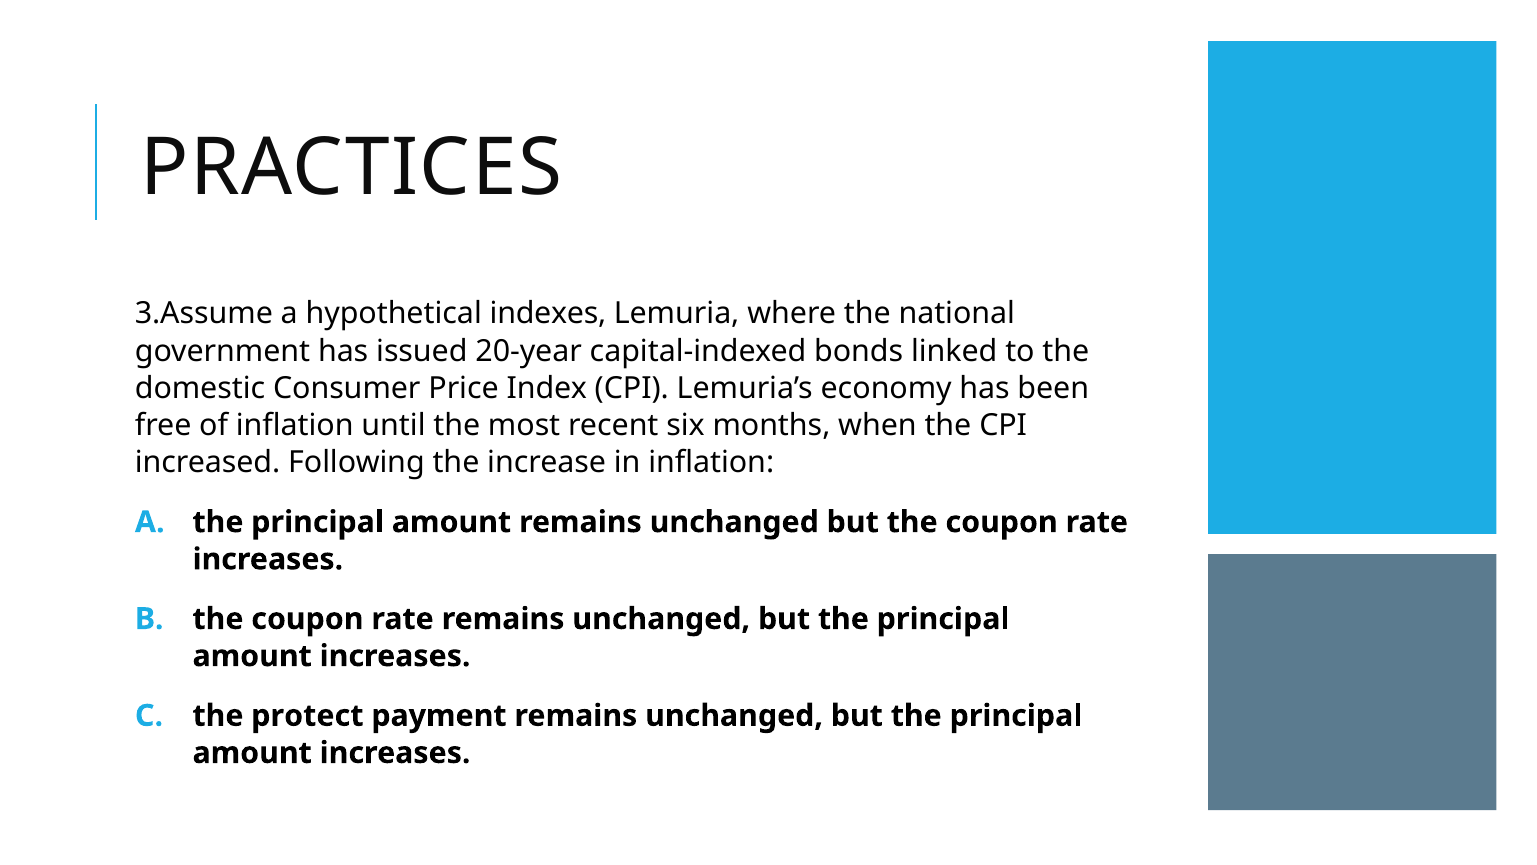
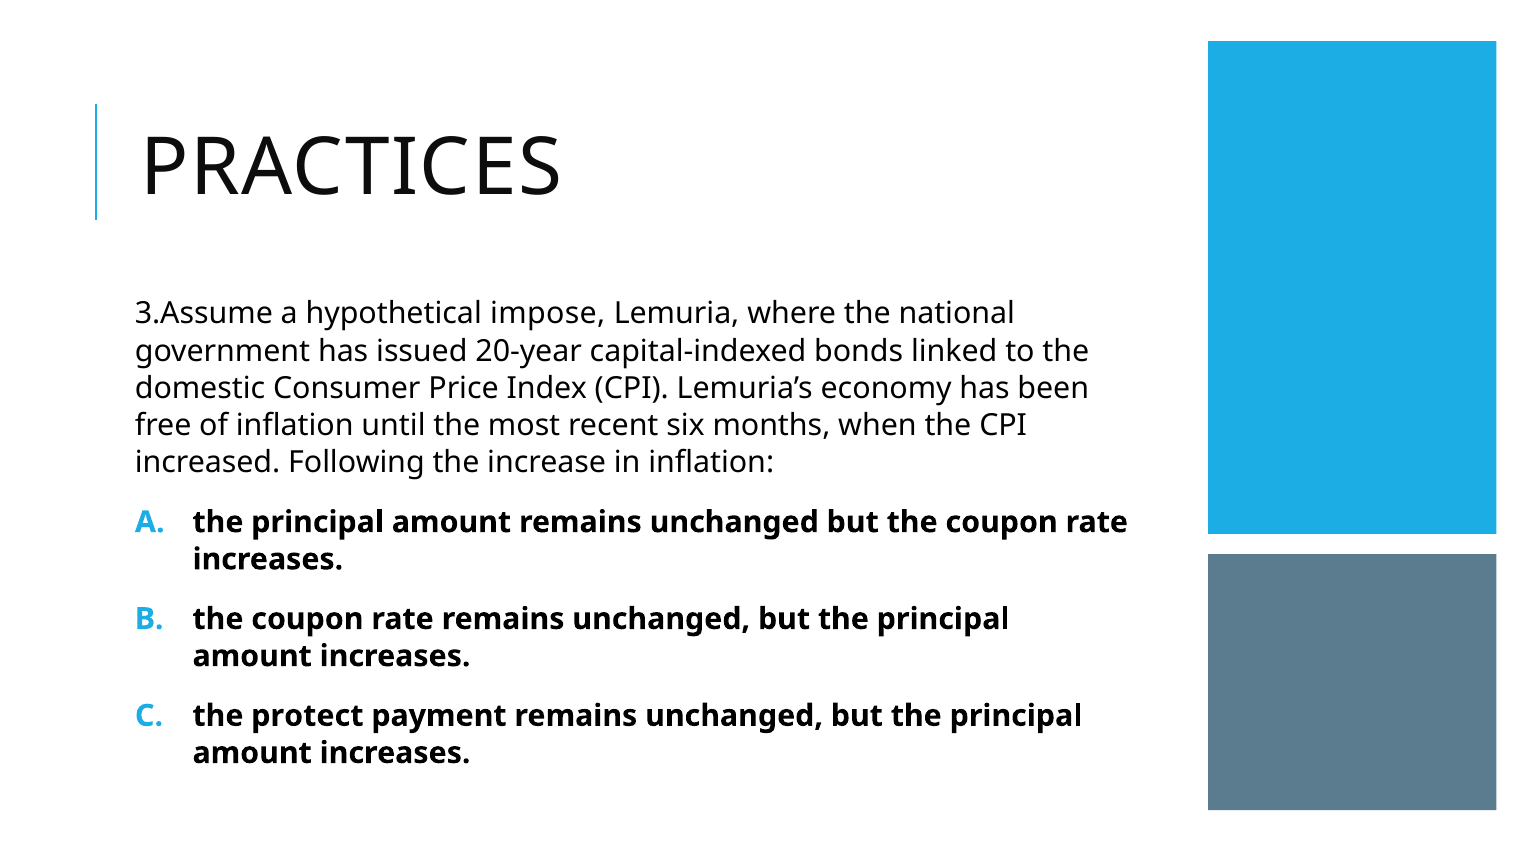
indexes: indexes -> impose
